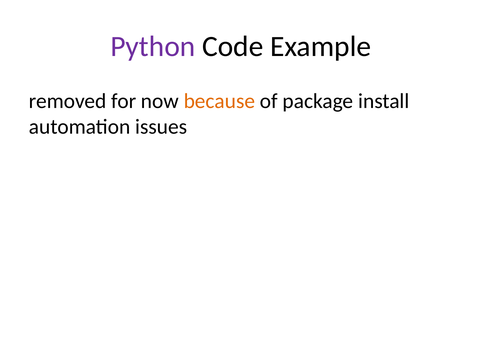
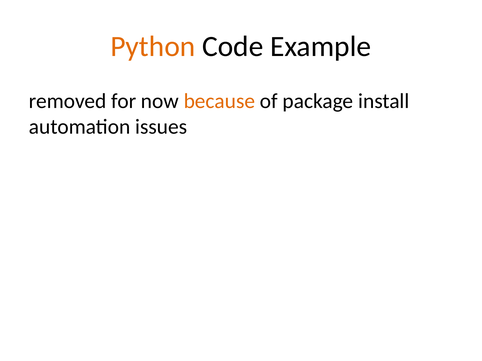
Python colour: purple -> orange
